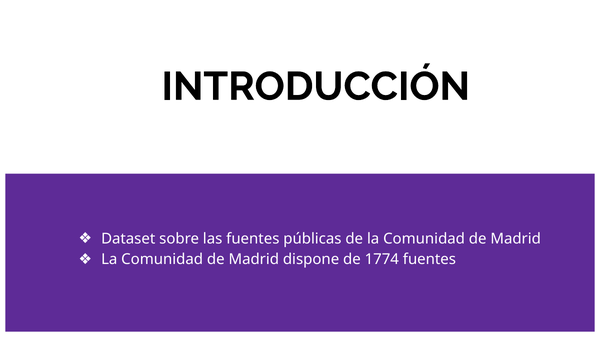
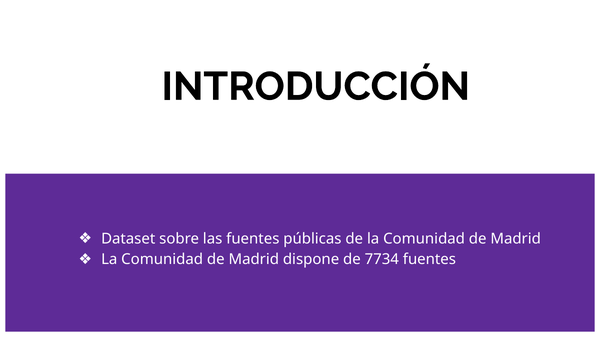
1774: 1774 -> 7734
